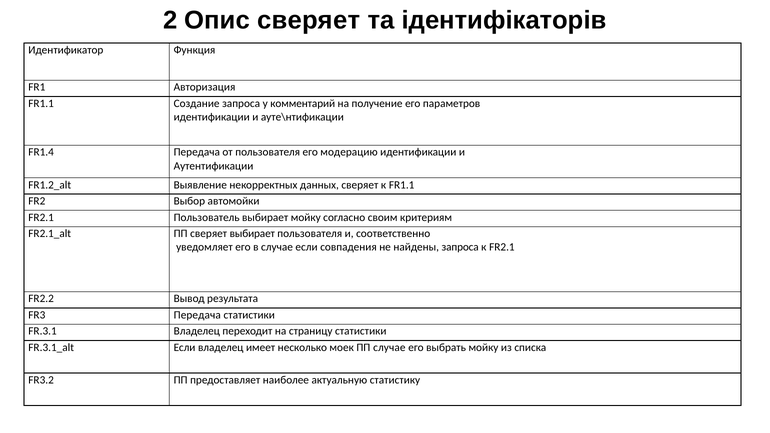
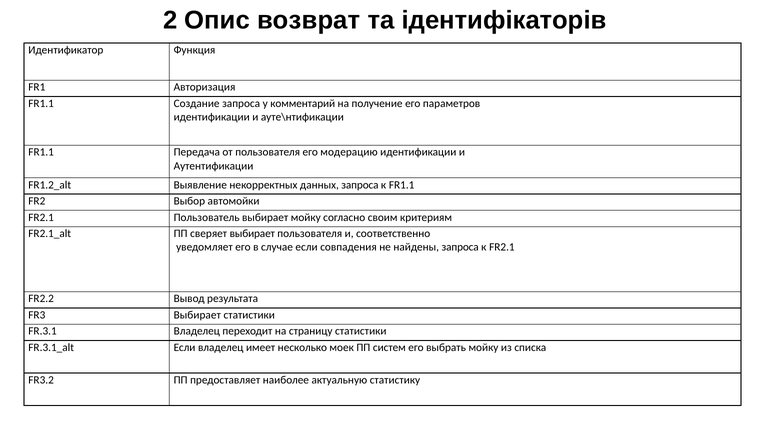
Опис сверяет: сверяет -> возврат
FR1.4 at (41, 152): FR1.4 -> FR1.1
данных сверяет: сверяет -> запроса
FR3 Передача: Передача -> Выбирает
ПП случае: случае -> систем
